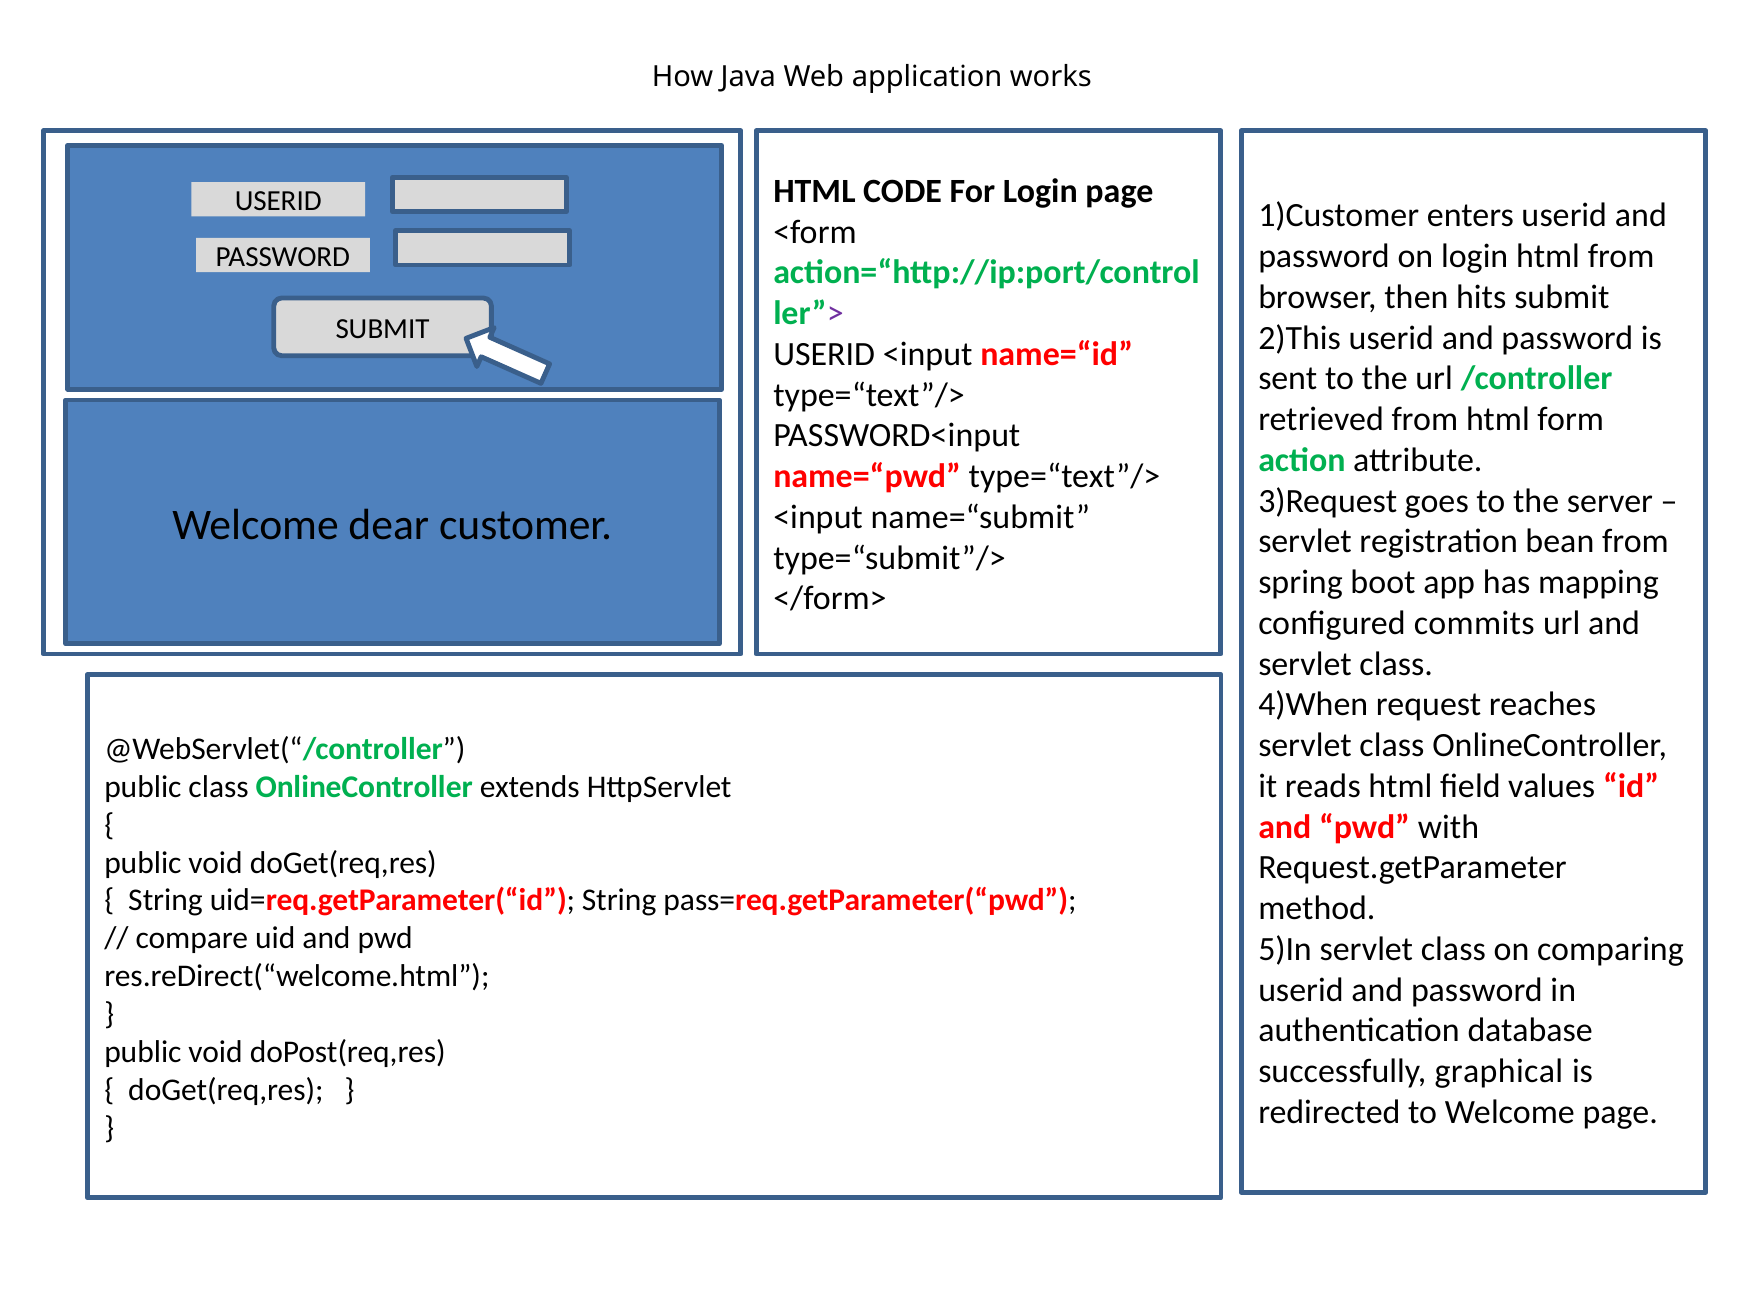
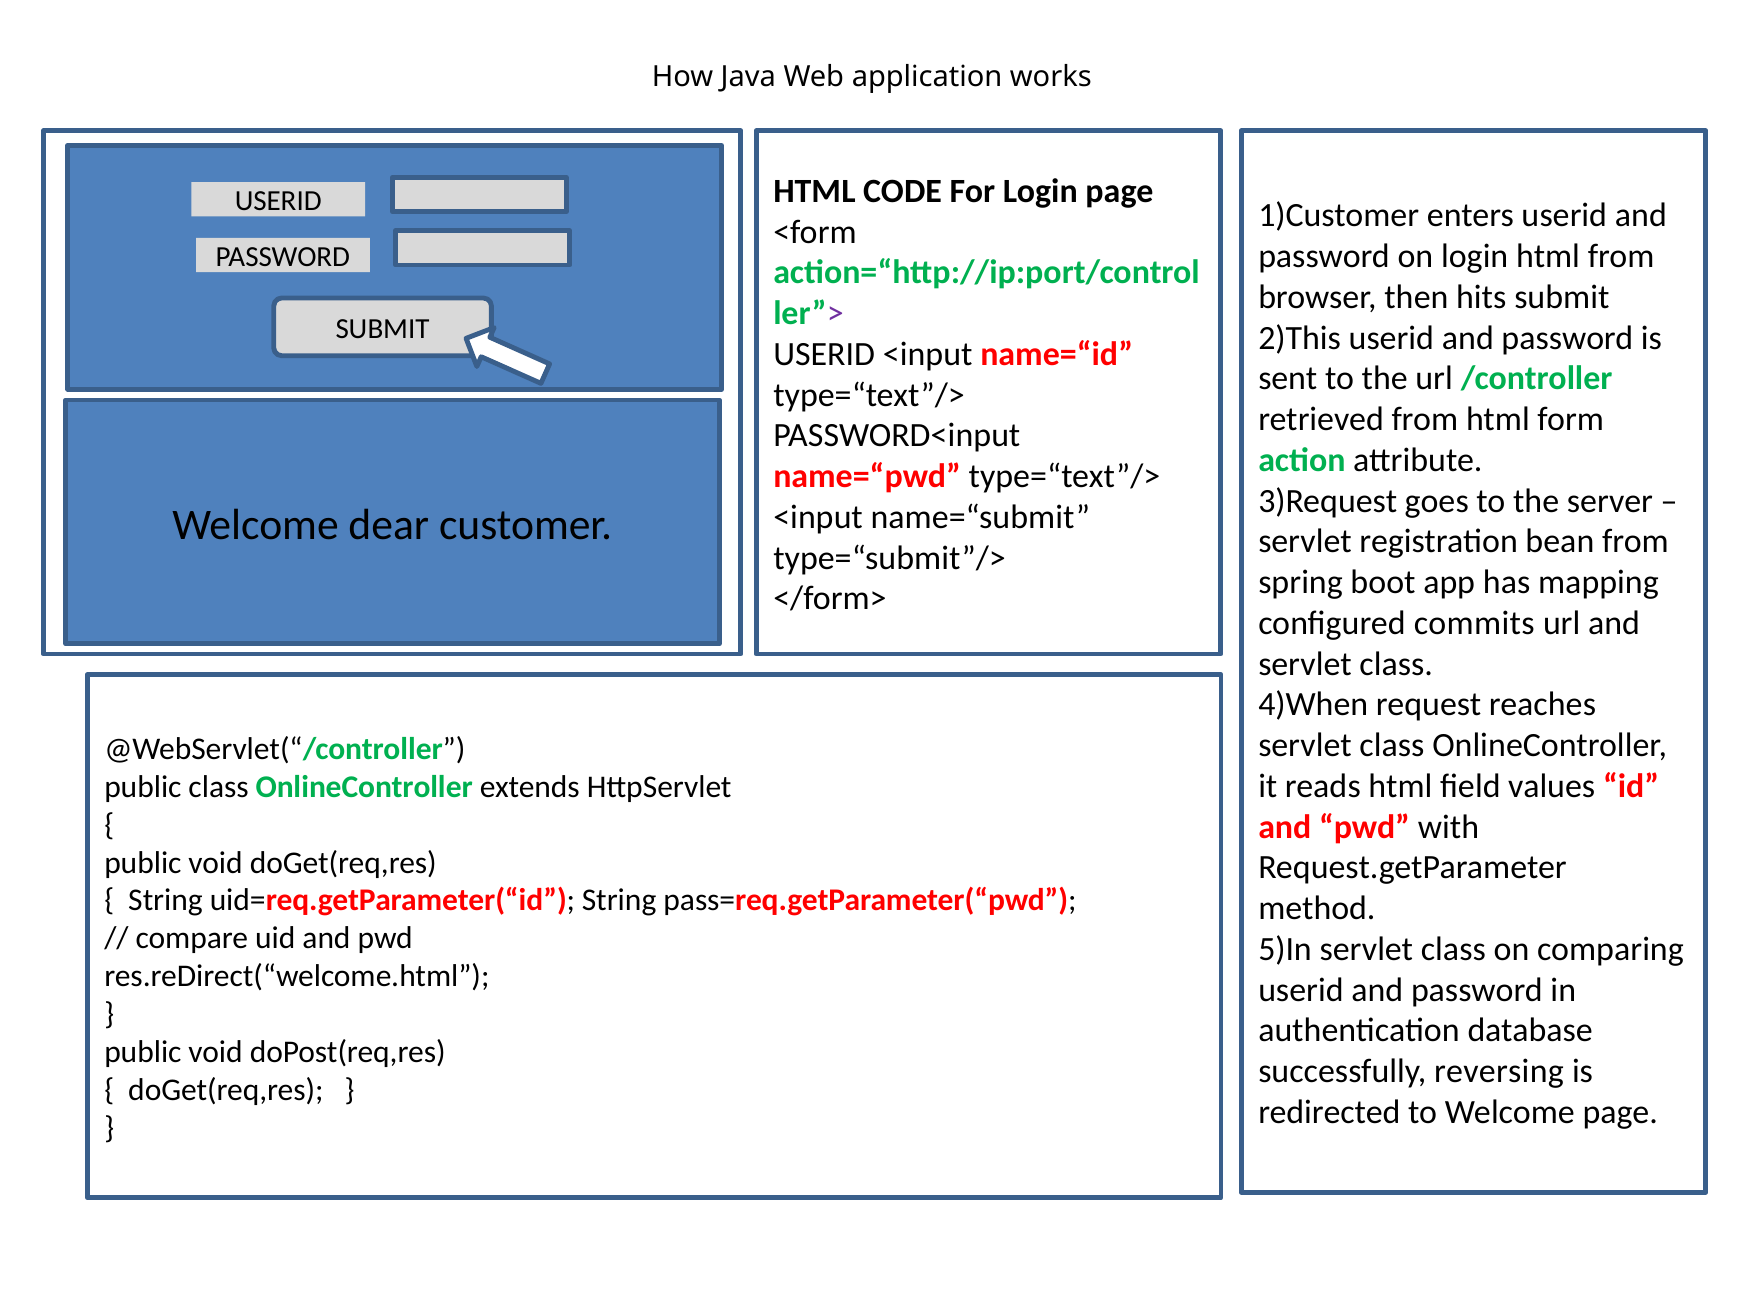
graphical: graphical -> reversing
